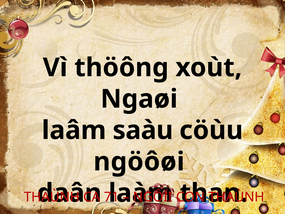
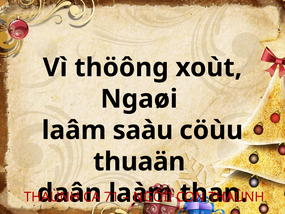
ngöôøi: ngöôøi -> thuaän
